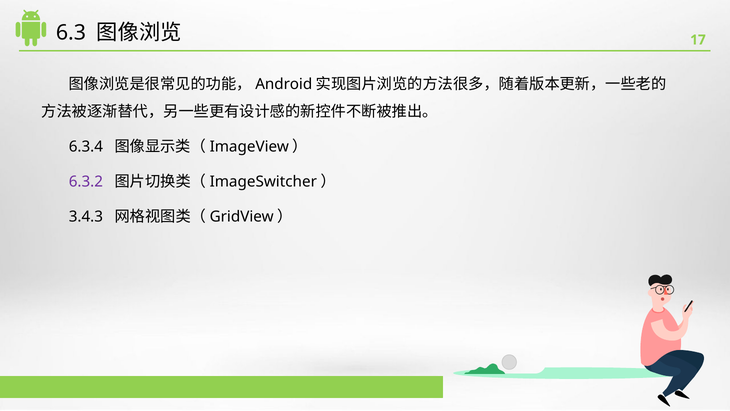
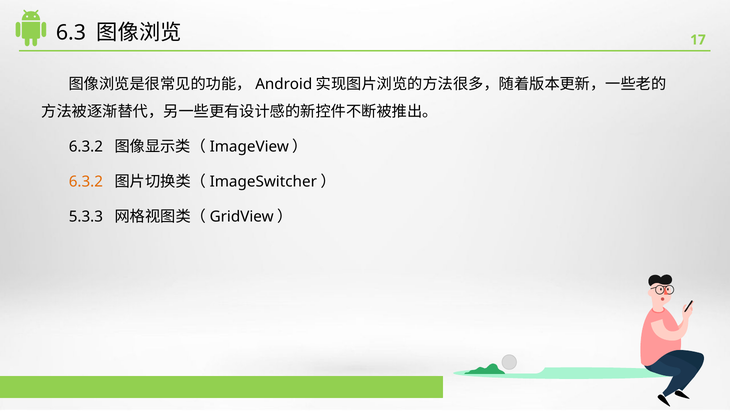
6.3.4 at (86, 146): 6.3.4 -> 6.3.2
6.3.2 at (86, 181) colour: purple -> orange
3.4.3: 3.4.3 -> 5.3.3
